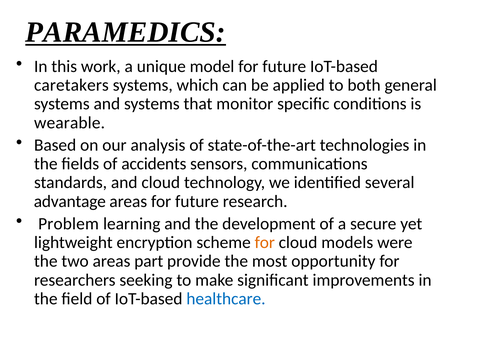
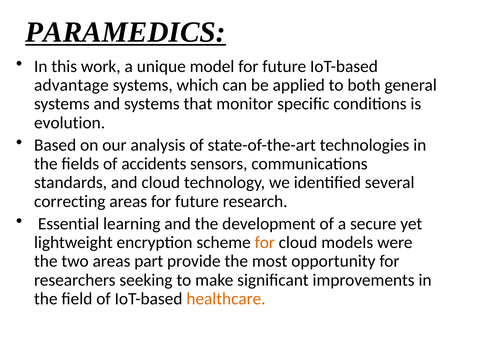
caretakers: caretakers -> advantage
wearable: wearable -> evolution
advantage: advantage -> correcting
Problem: Problem -> Essential
healthcare colour: blue -> orange
